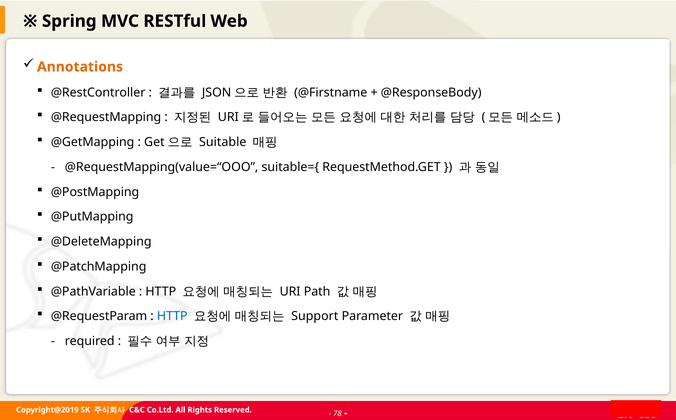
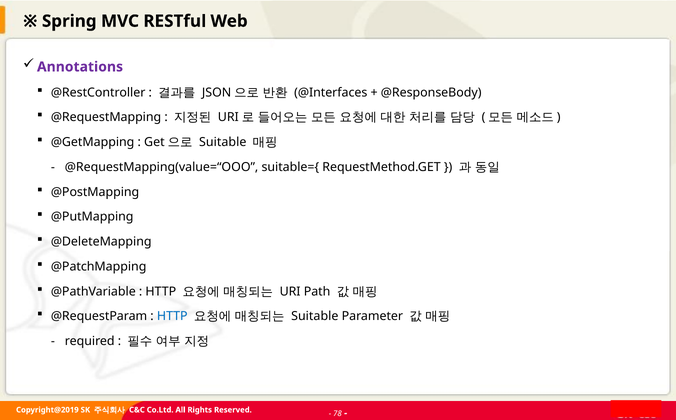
Annotations colour: orange -> purple
@Firstname: @Firstname -> @Interfaces
Support at (315, 316): Support -> Suitable
